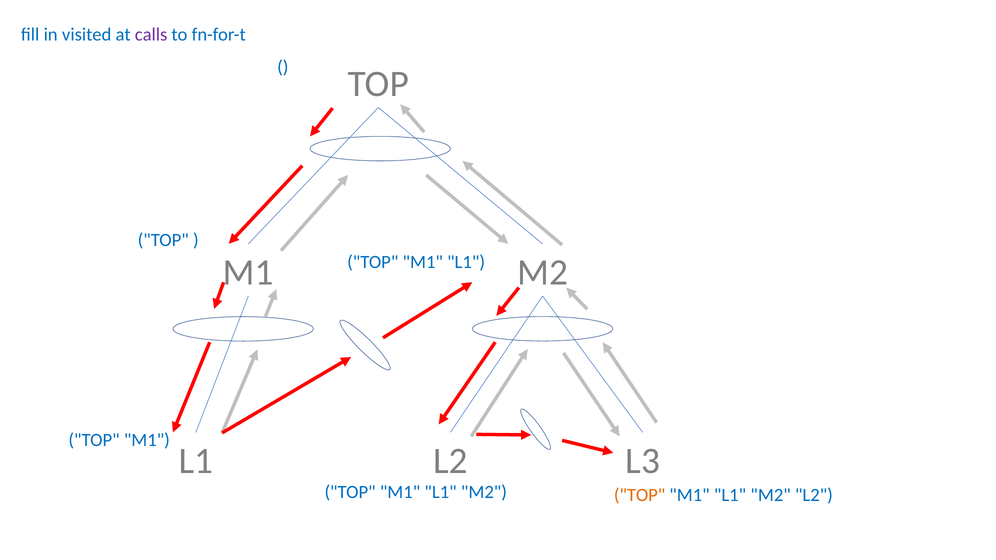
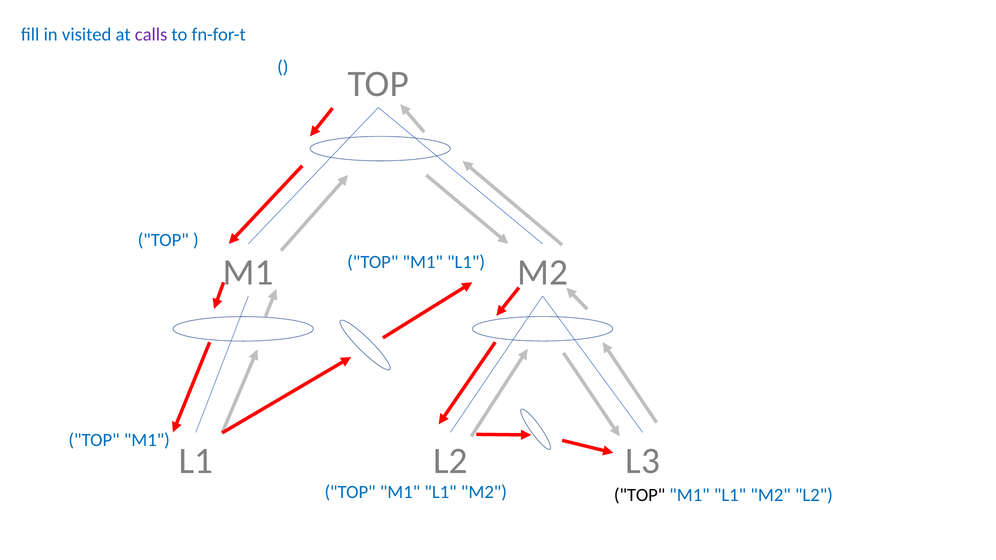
TOP at (640, 495) colour: orange -> black
